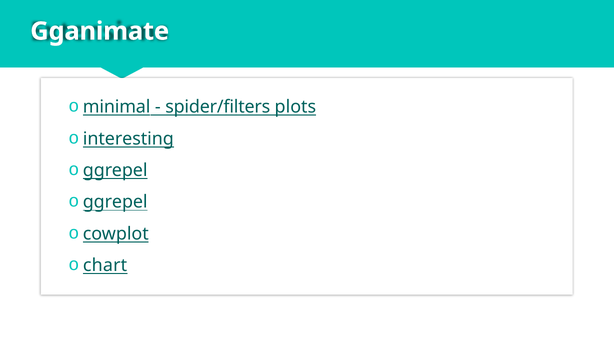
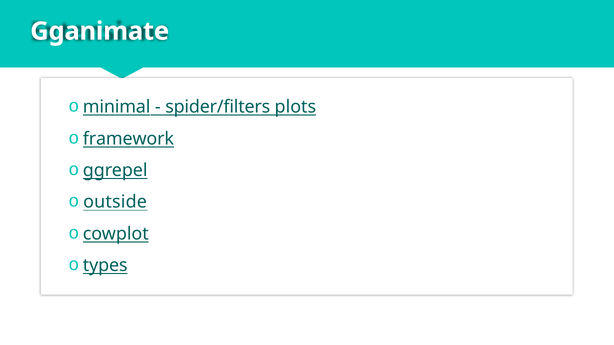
interesting: interesting -> framework
ggrepel at (115, 202): ggrepel -> outside
chart: chart -> types
